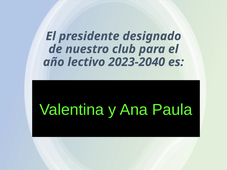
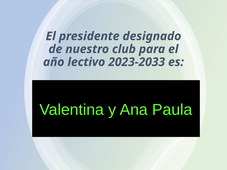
2023-2040: 2023-2040 -> 2023-2033
